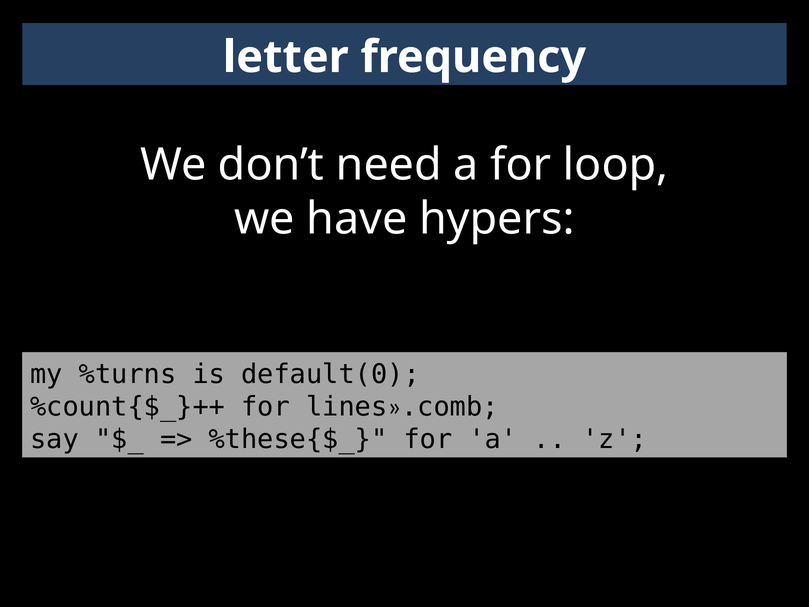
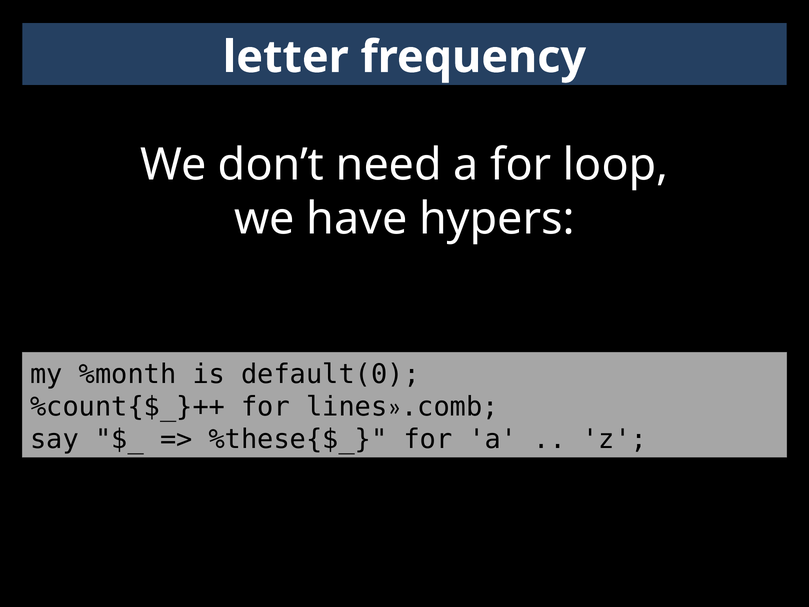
%turns: %turns -> %month
